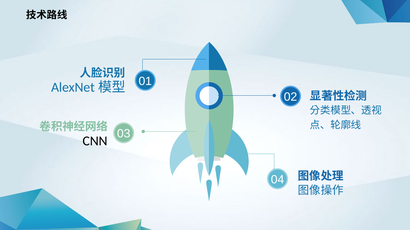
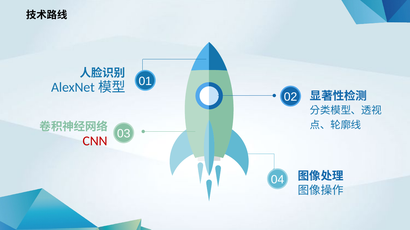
CNN colour: black -> red
